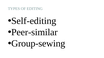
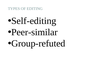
Group-sewing: Group-sewing -> Group-refuted
